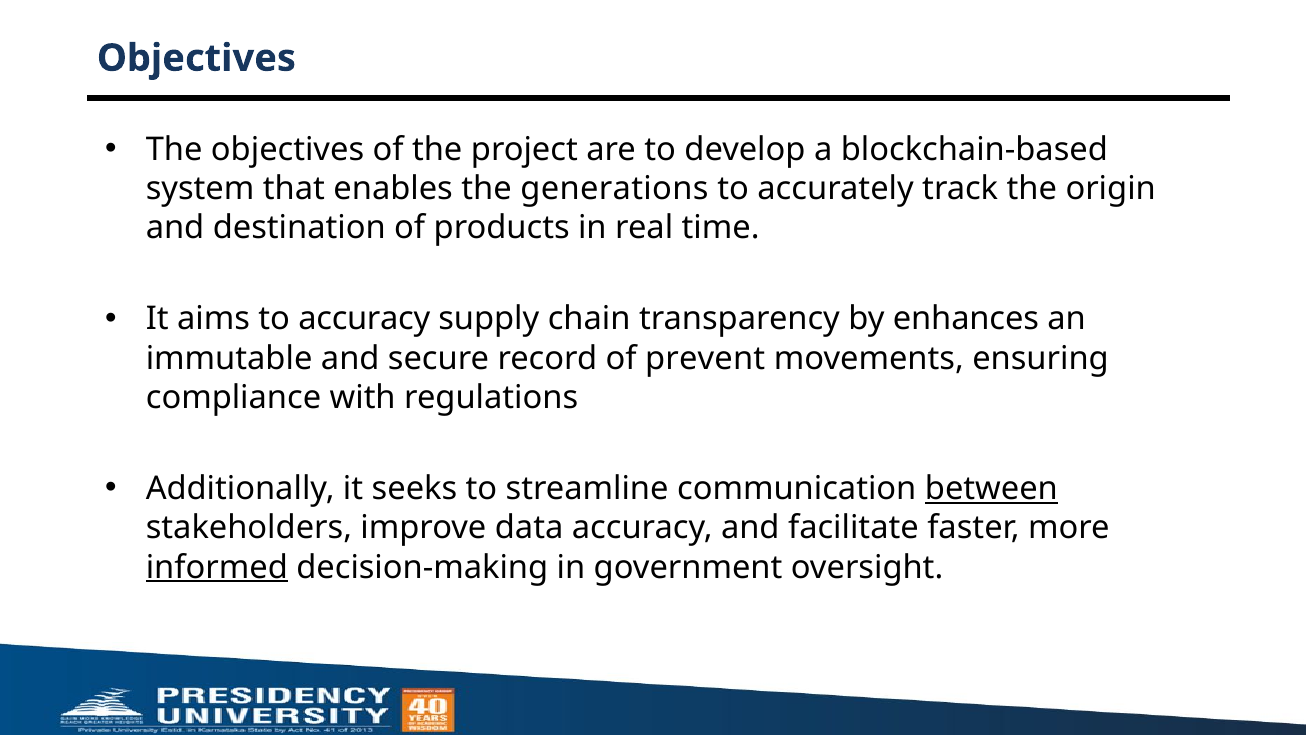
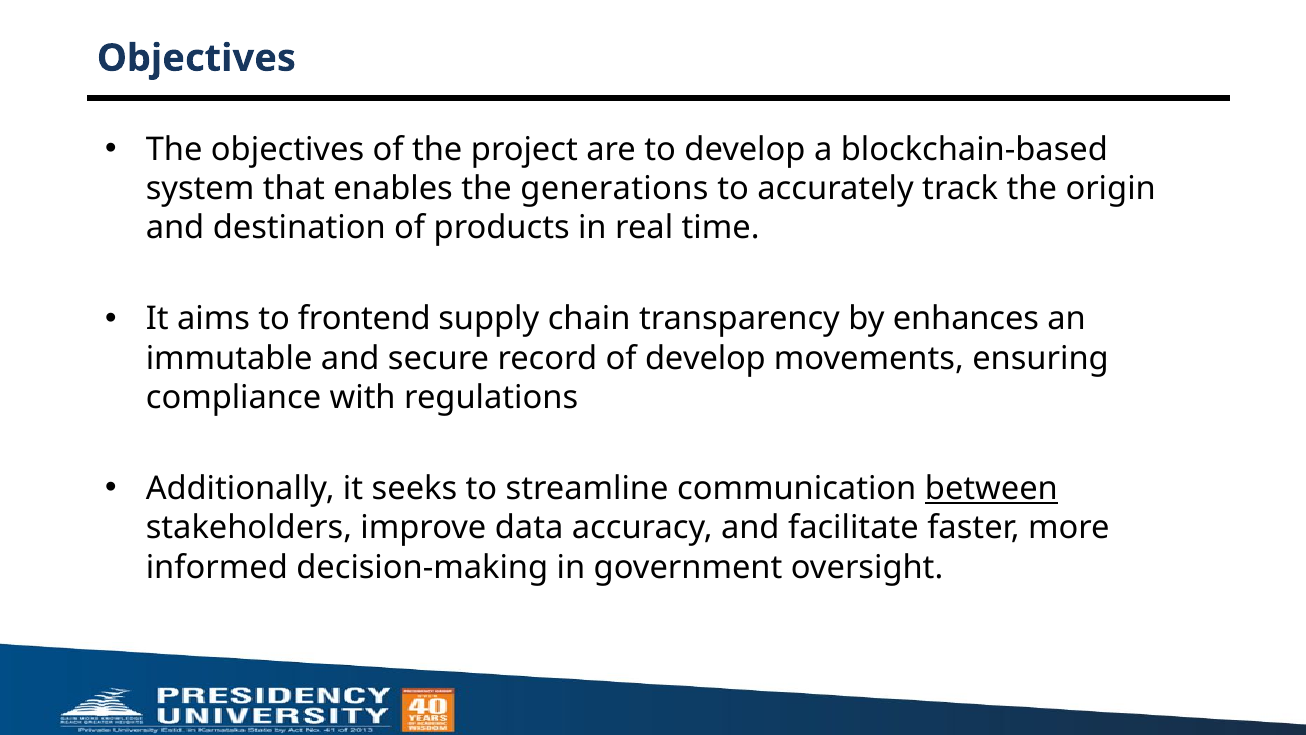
to accuracy: accuracy -> frontend
of prevent: prevent -> develop
informed underline: present -> none
